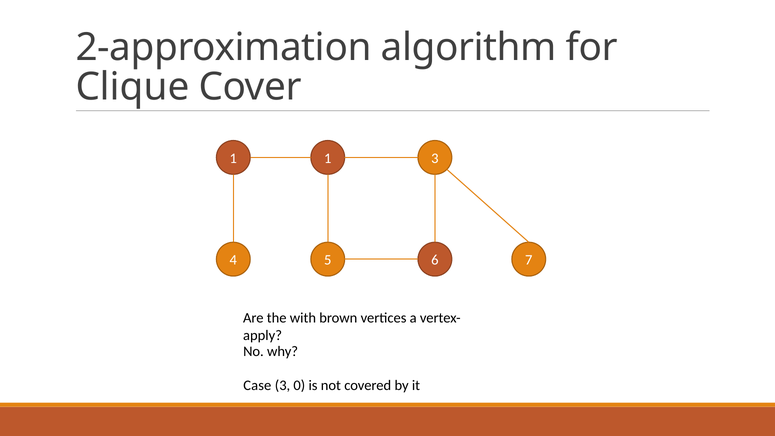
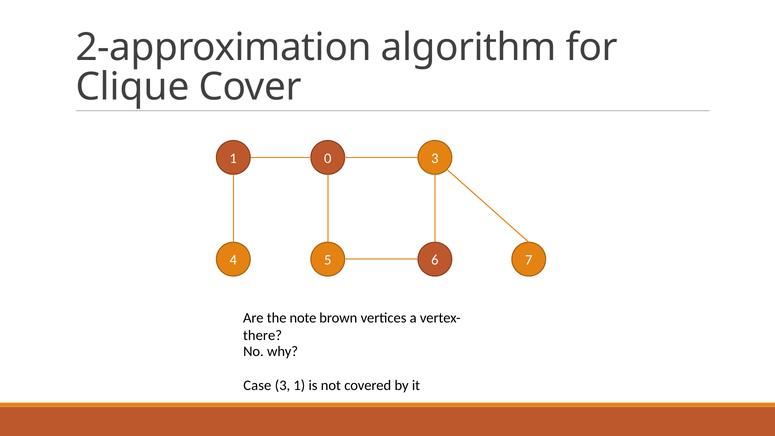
1 1: 1 -> 0
with: with -> note
apply: apply -> there
3 0: 0 -> 1
